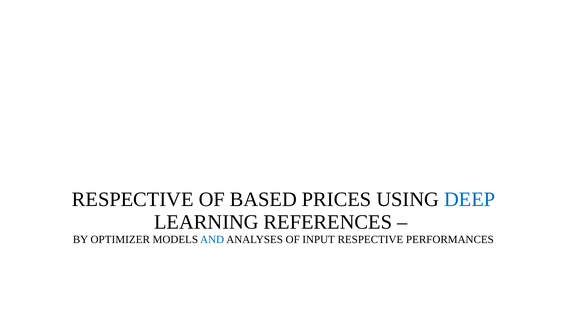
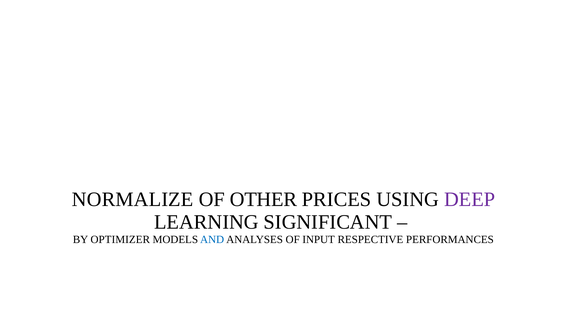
RESPECTIVE at (133, 199): RESPECTIVE -> NORMALIZE
BASED: BASED -> OTHER
DEEP colour: blue -> purple
REFERENCES: REFERENCES -> SIGNIFICANT
